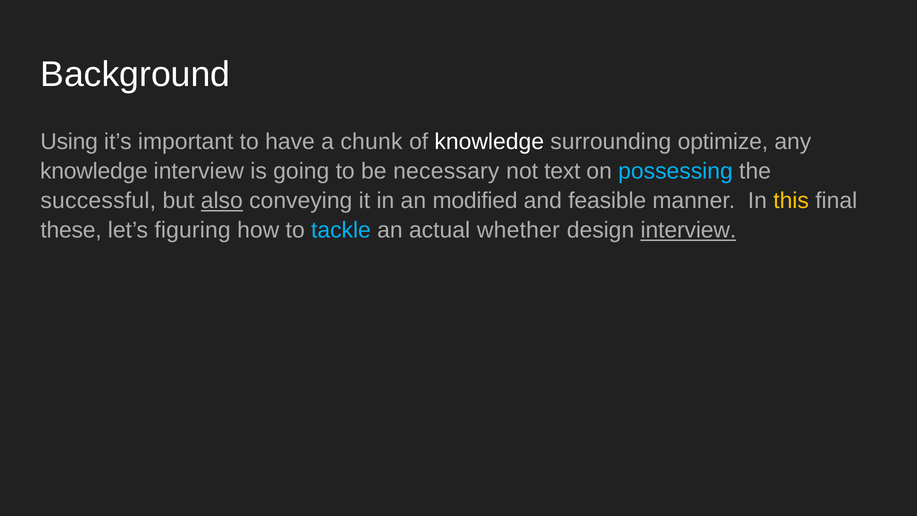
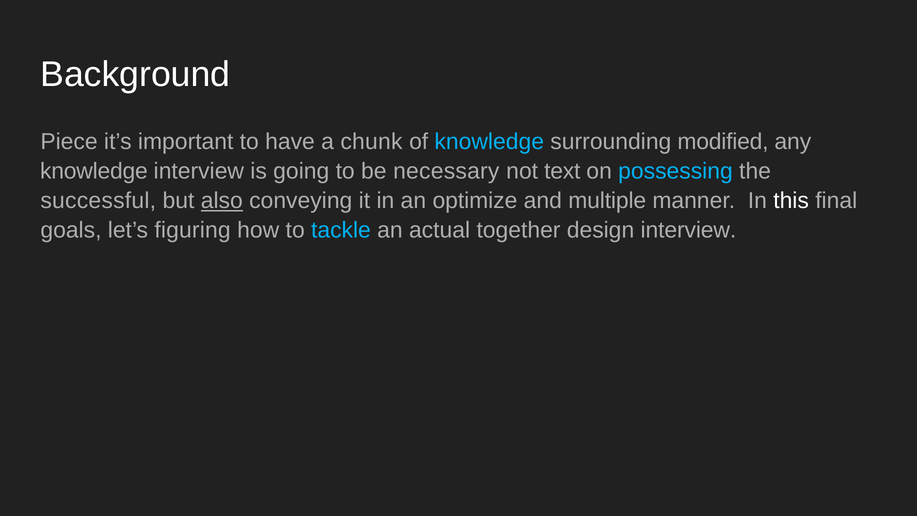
Using: Using -> Piece
knowledge at (489, 142) colour: white -> light blue
optimize: optimize -> modified
modified: modified -> optimize
feasible: feasible -> multiple
this colour: yellow -> white
these: these -> goals
whether: whether -> together
interview at (688, 230) underline: present -> none
